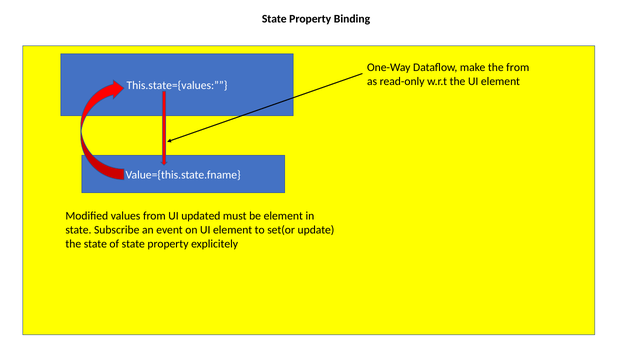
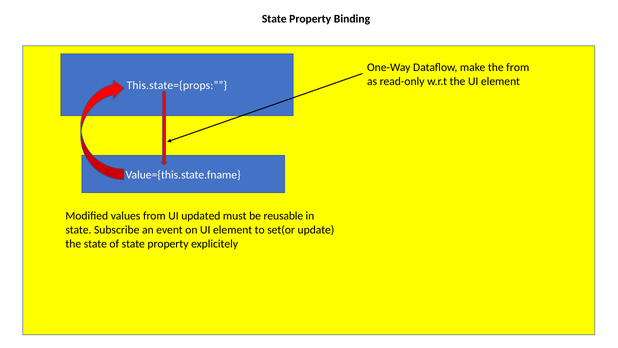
This.state={values: This.state={values -> This.state={props
be element: element -> reusable
